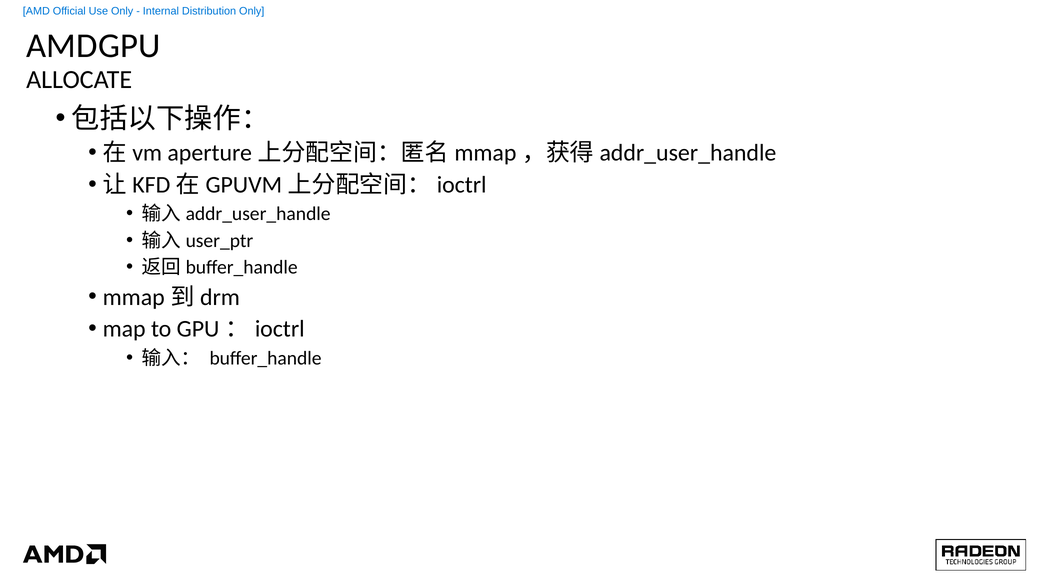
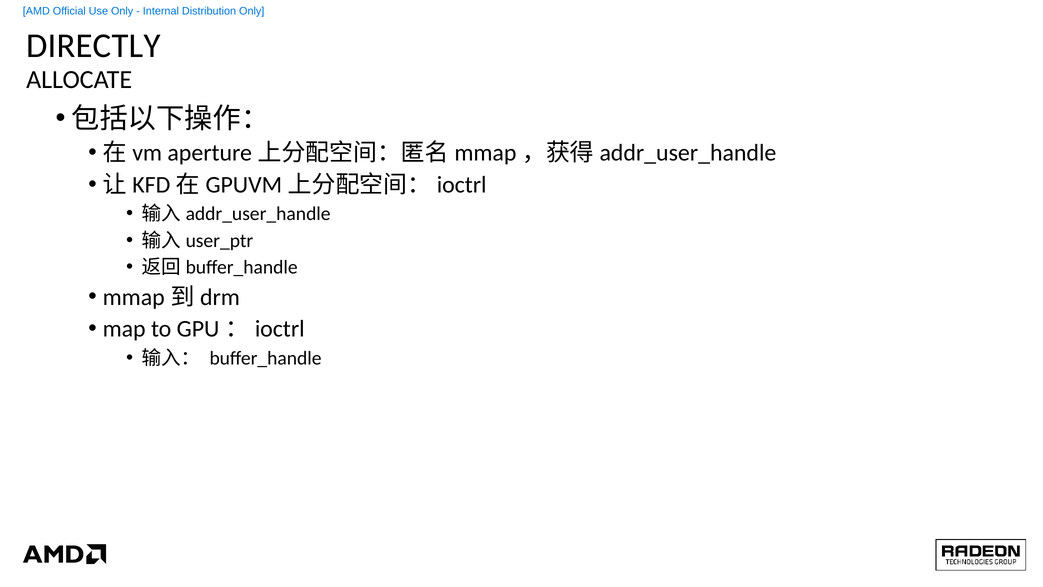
AMDGPU: AMDGPU -> DIRECTLY
